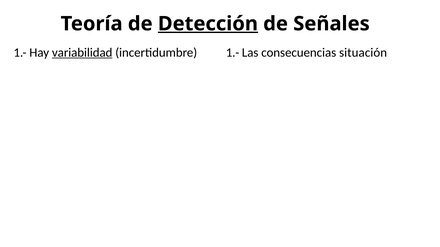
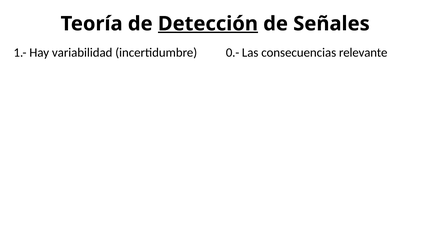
variabilidad underline: present -> none
incertidumbre 1.-: 1.- -> 0.-
situación: situación -> relevante
